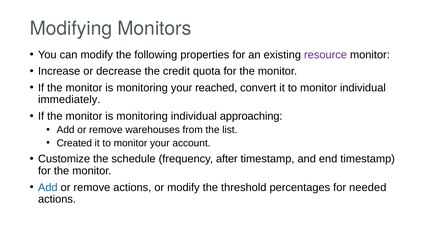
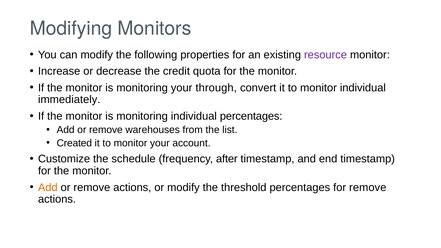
reached: reached -> through
individual approaching: approaching -> percentages
Add at (48, 187) colour: blue -> orange
for needed: needed -> remove
